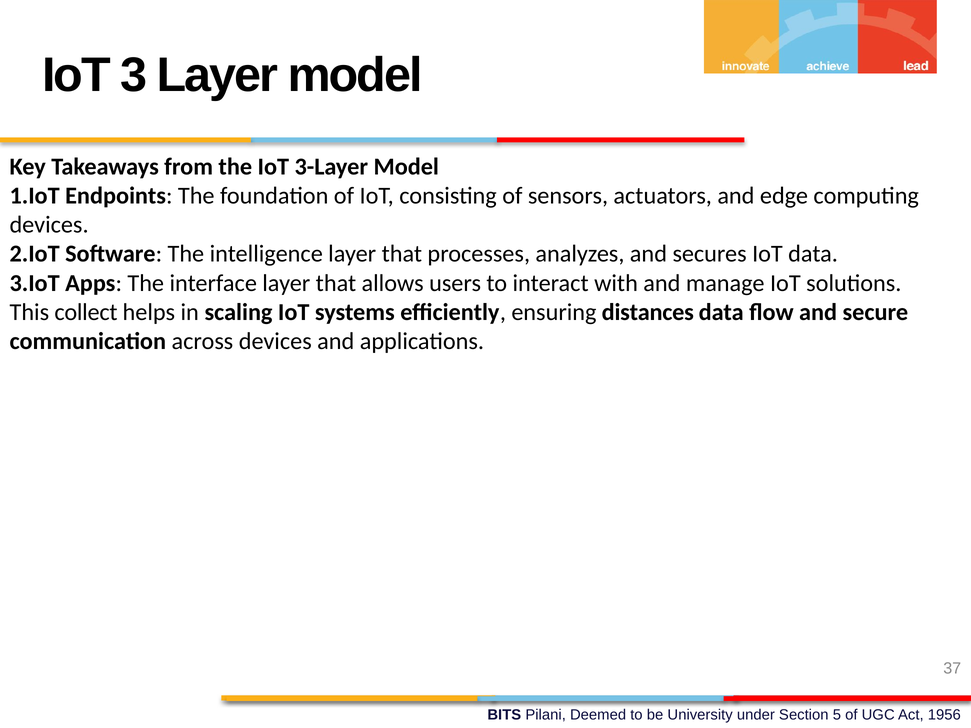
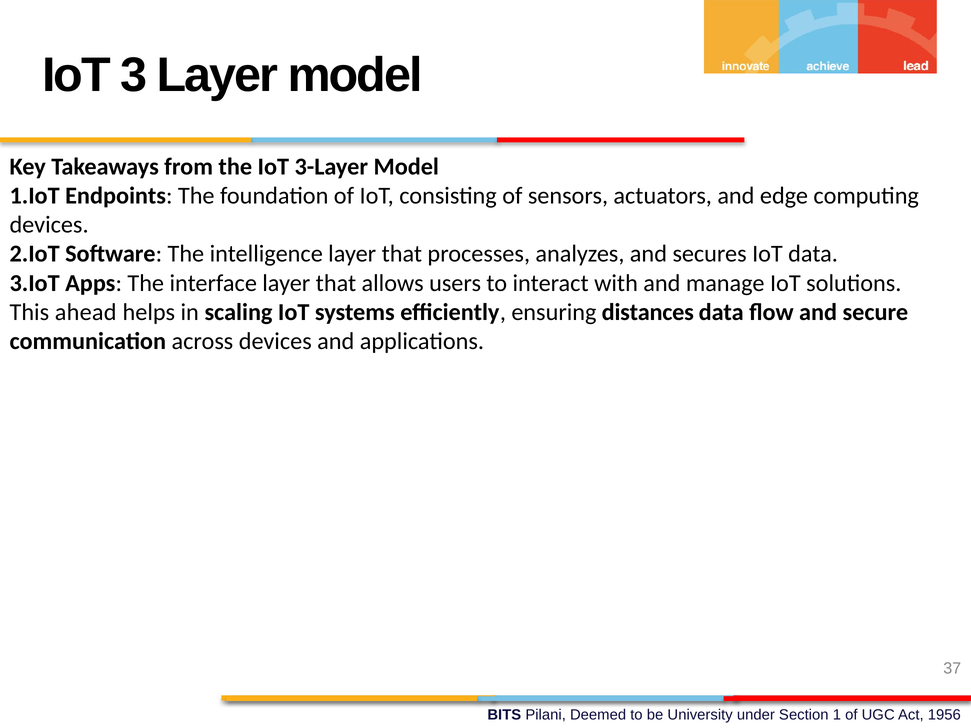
collect: collect -> ahead
5: 5 -> 1
